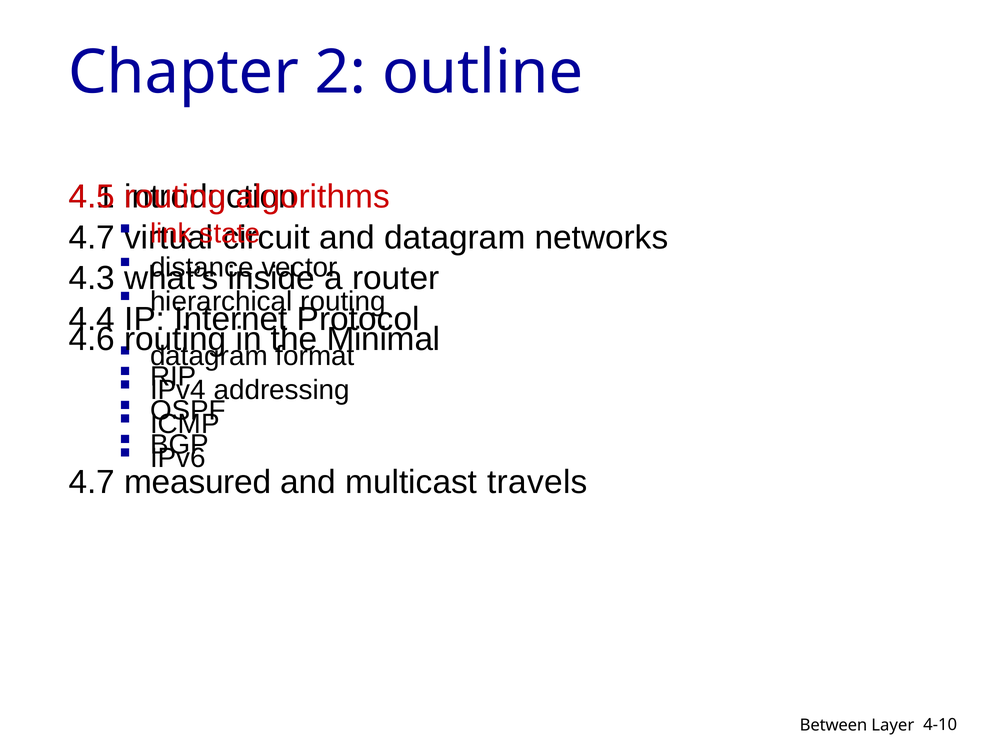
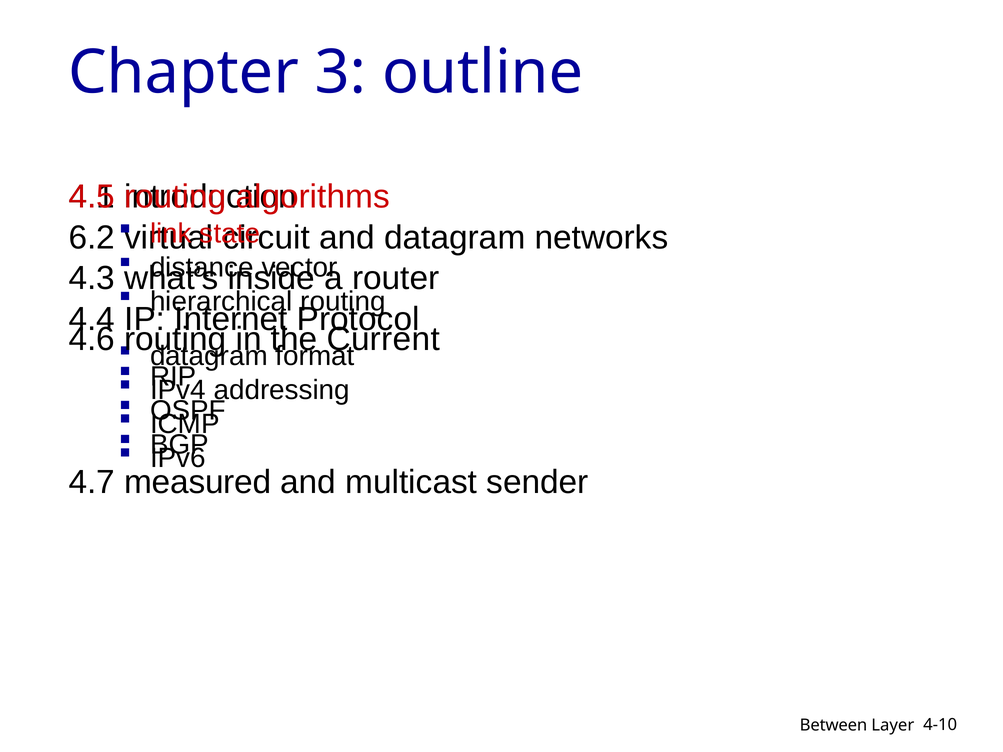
2: 2 -> 3
4.7 at (92, 238): 4.7 -> 6.2
Minimal: Minimal -> Current
travels: travels -> sender
